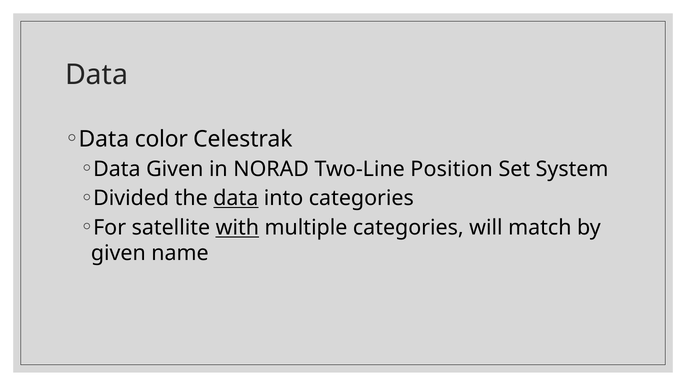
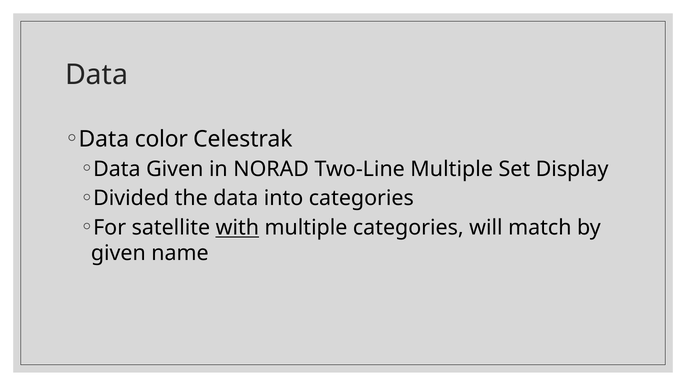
Two-Line Position: Position -> Multiple
System: System -> Display
data at (236, 198) underline: present -> none
